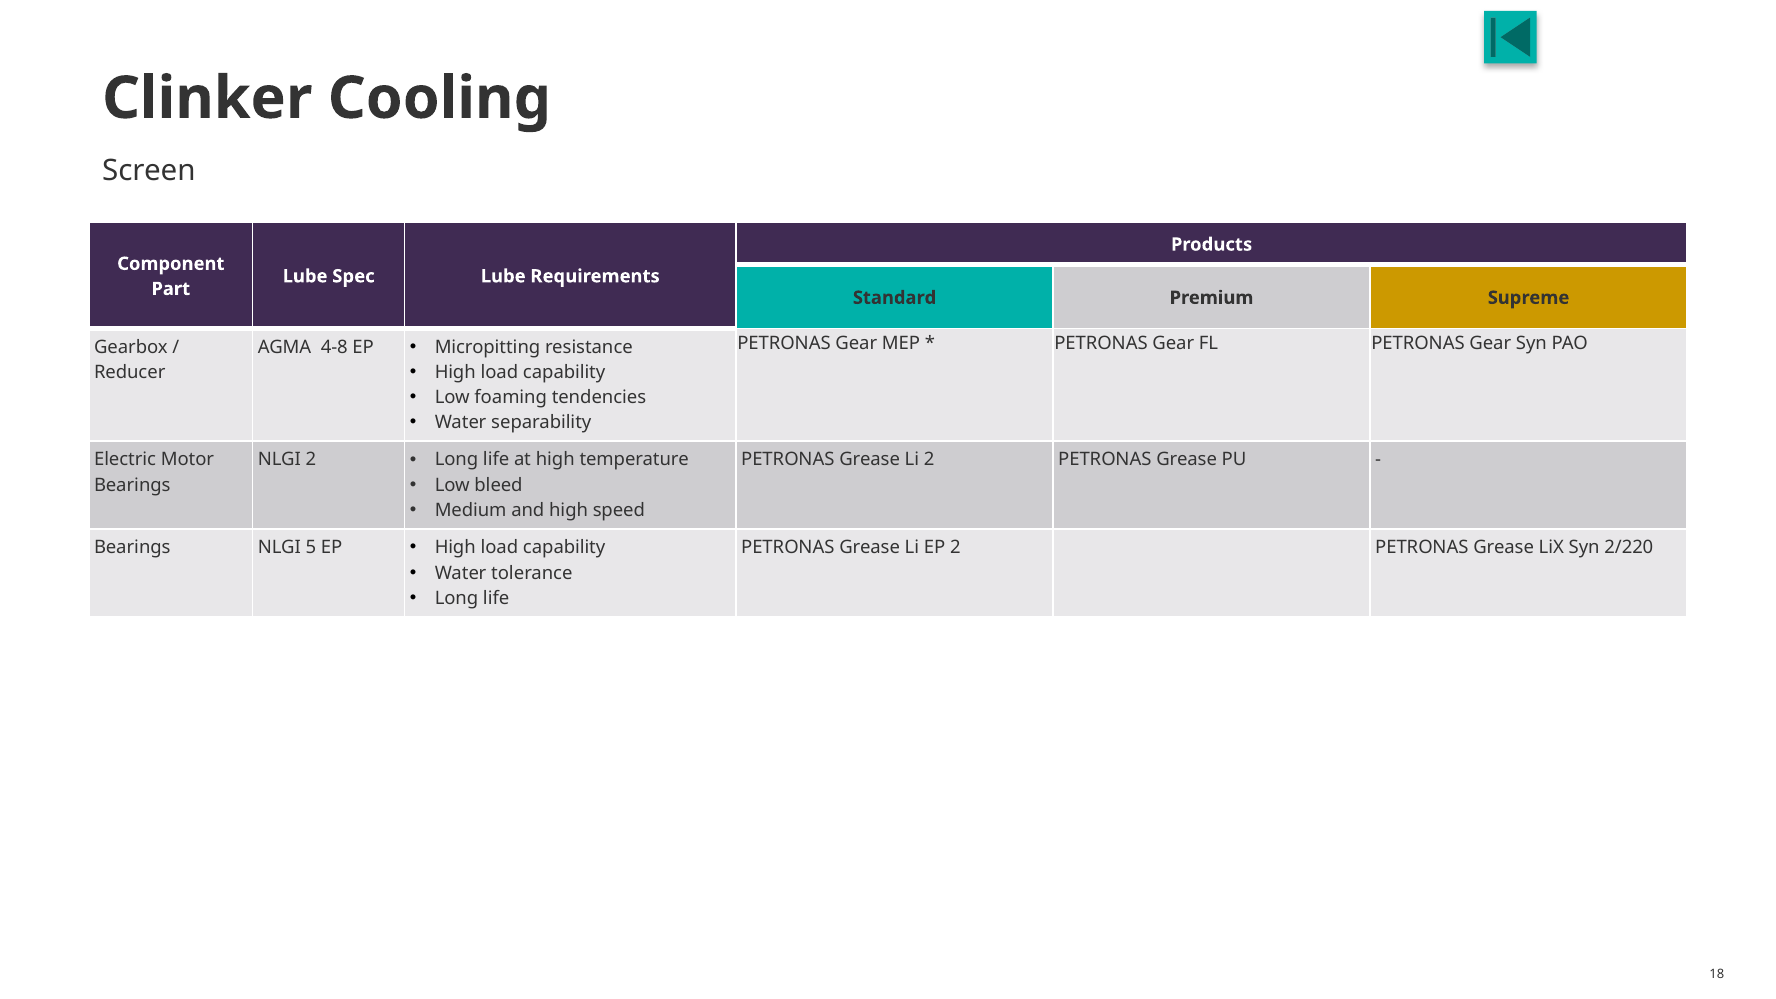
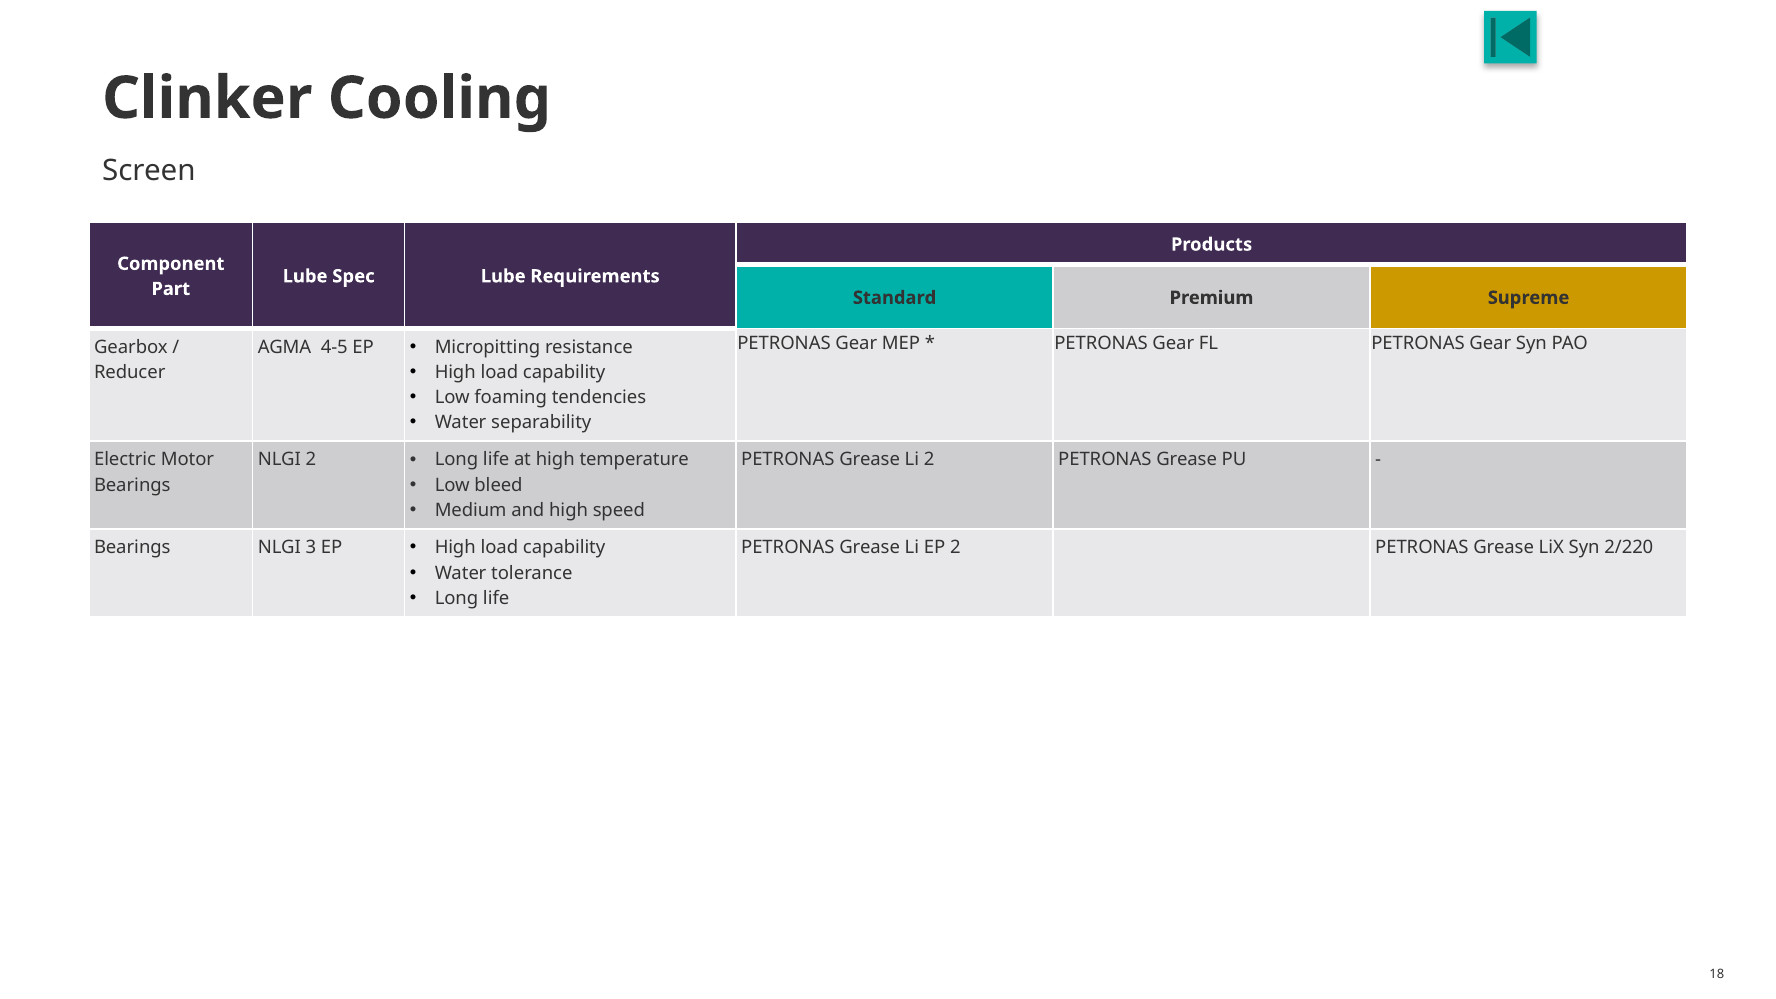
4-8: 4-8 -> 4-5
5: 5 -> 3
